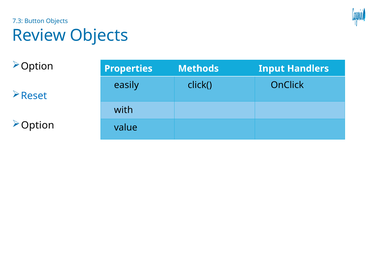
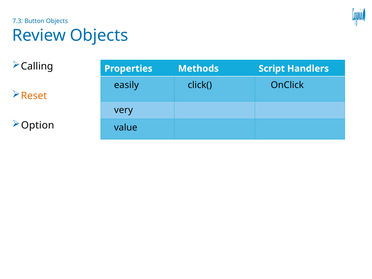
Option at (37, 66): Option -> Calling
Input: Input -> Script
Reset colour: blue -> orange
with: with -> very
